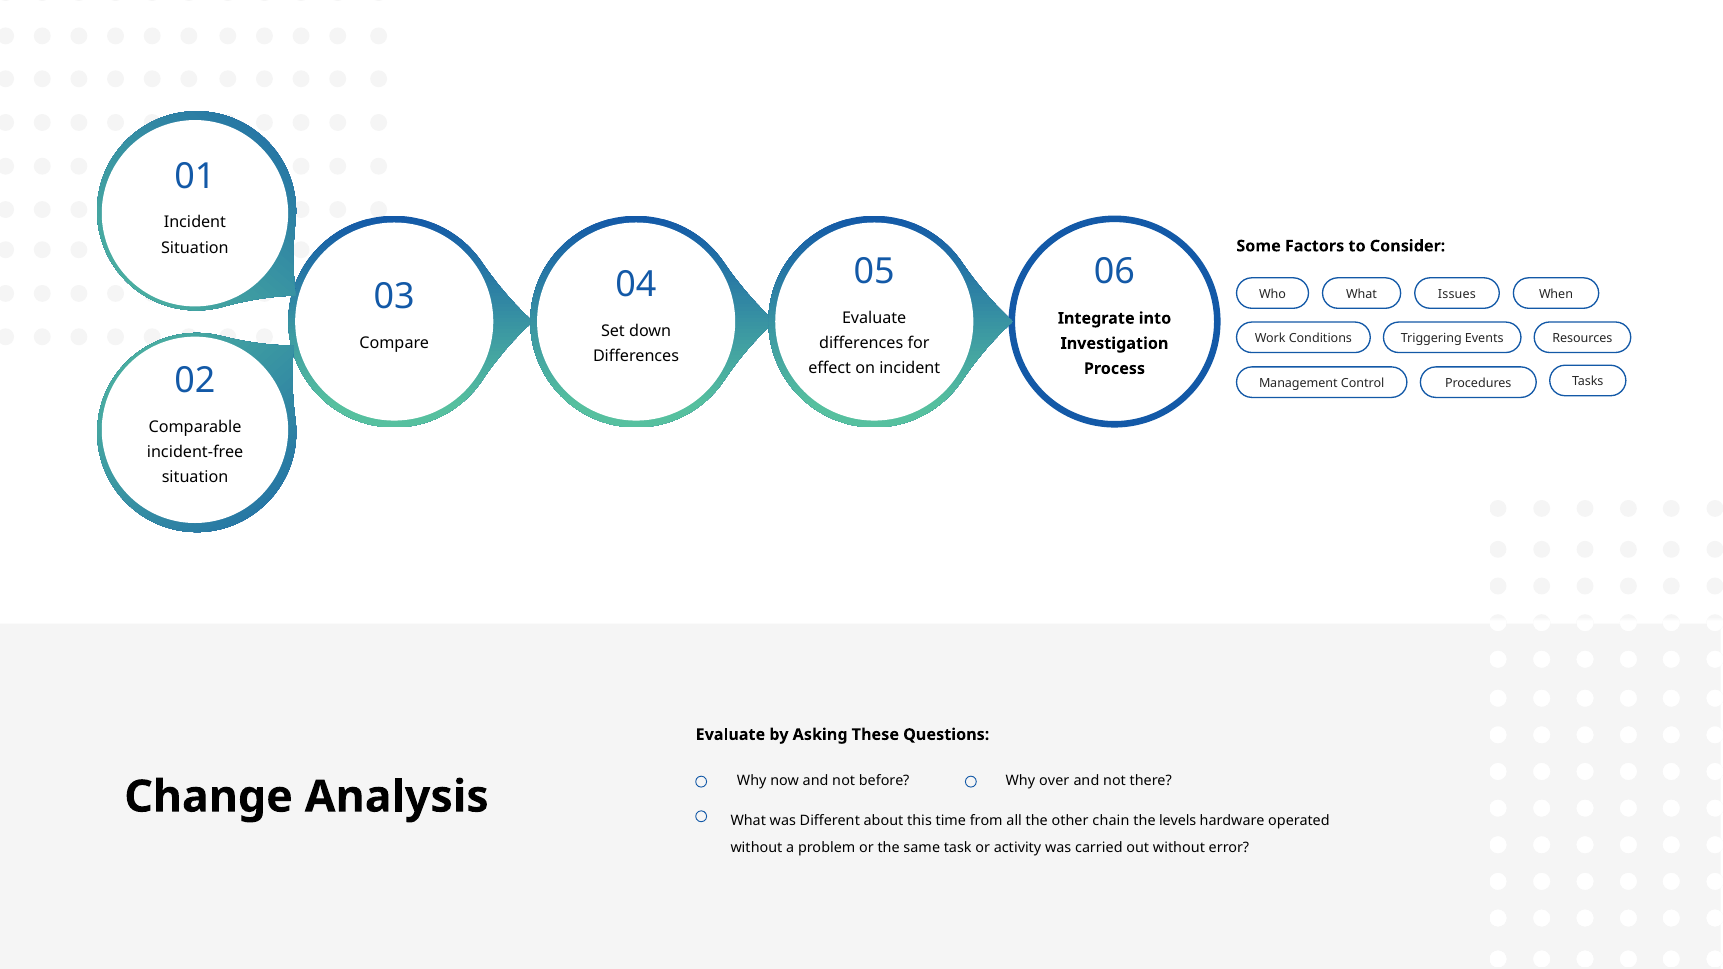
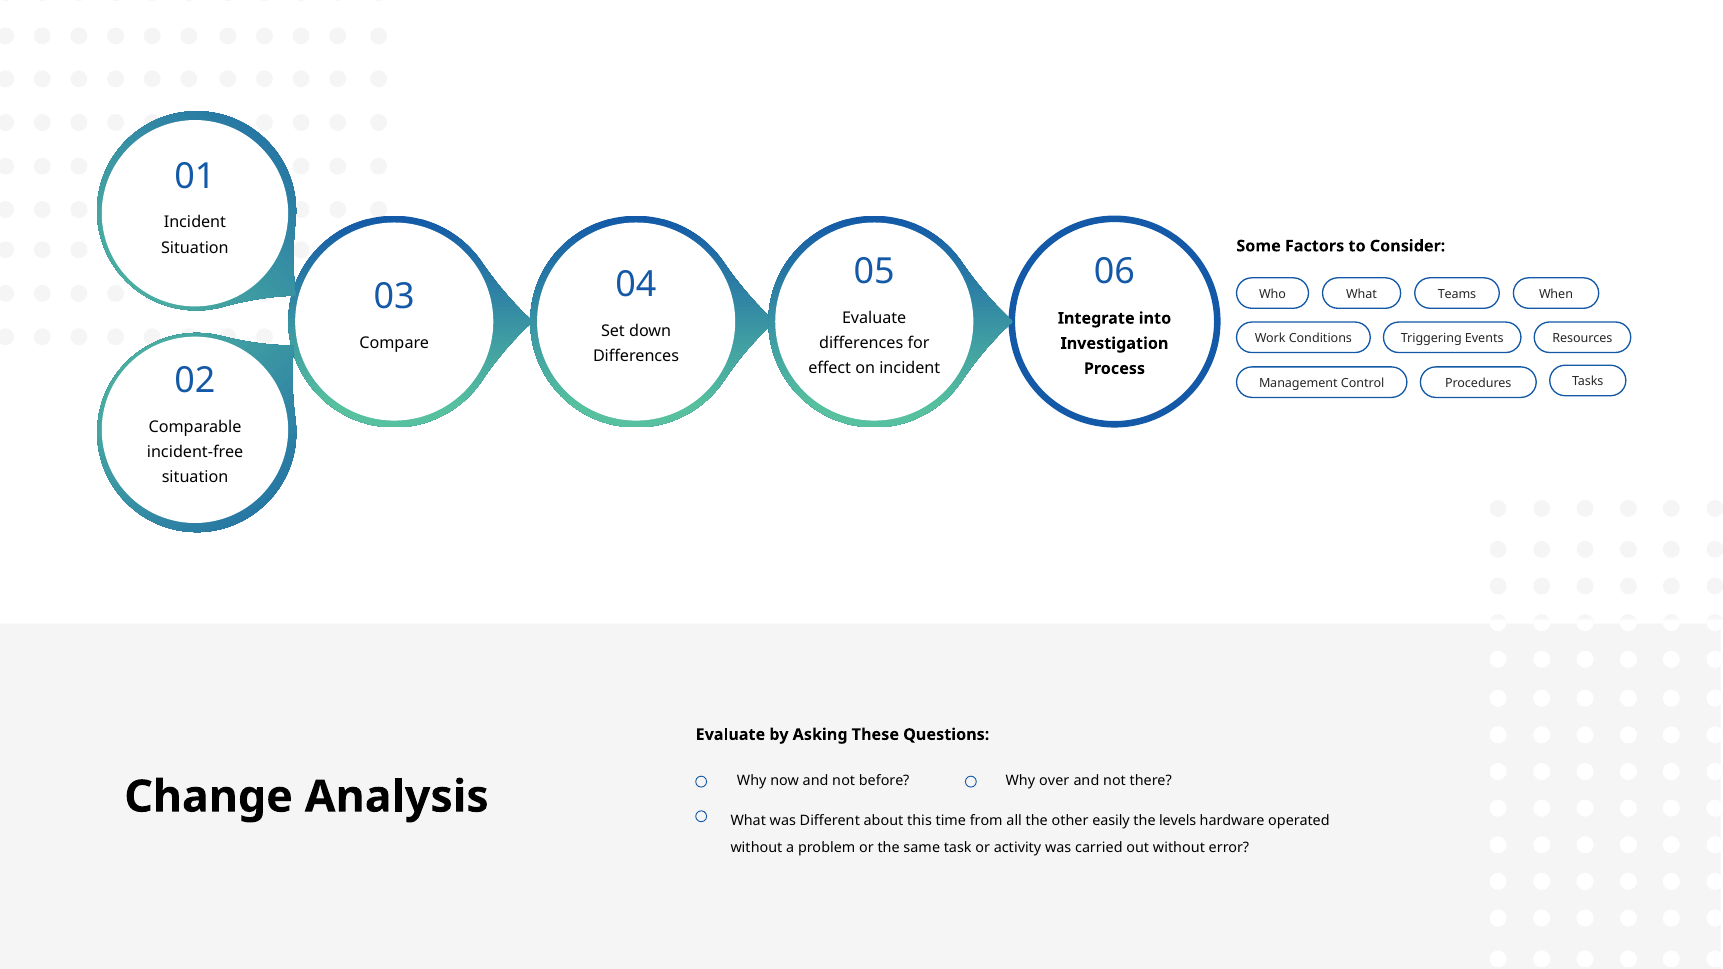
Issues: Issues -> Teams
chain: chain -> easily
